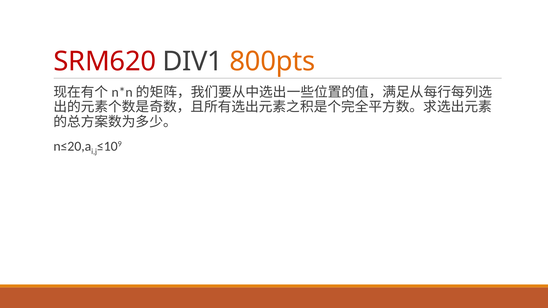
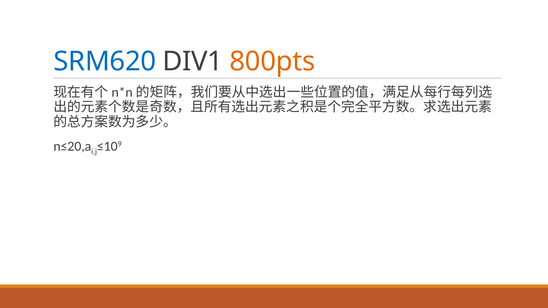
SRM620 colour: red -> blue
